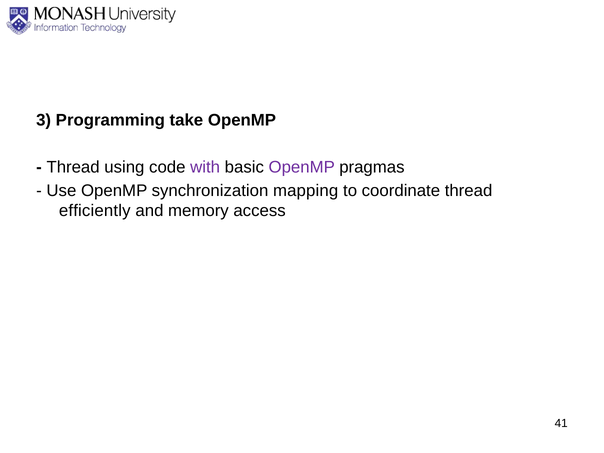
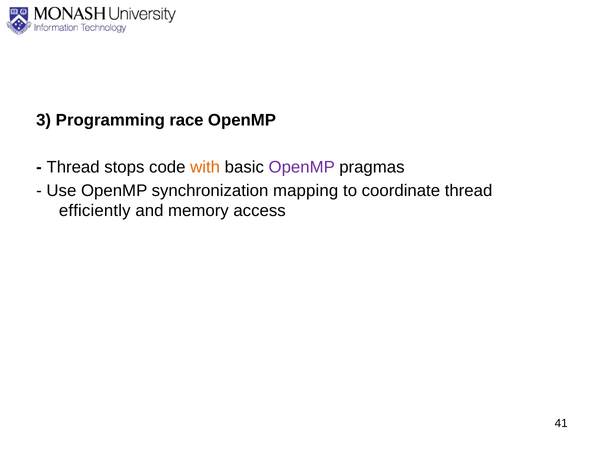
take: take -> race
using: using -> stops
with colour: purple -> orange
